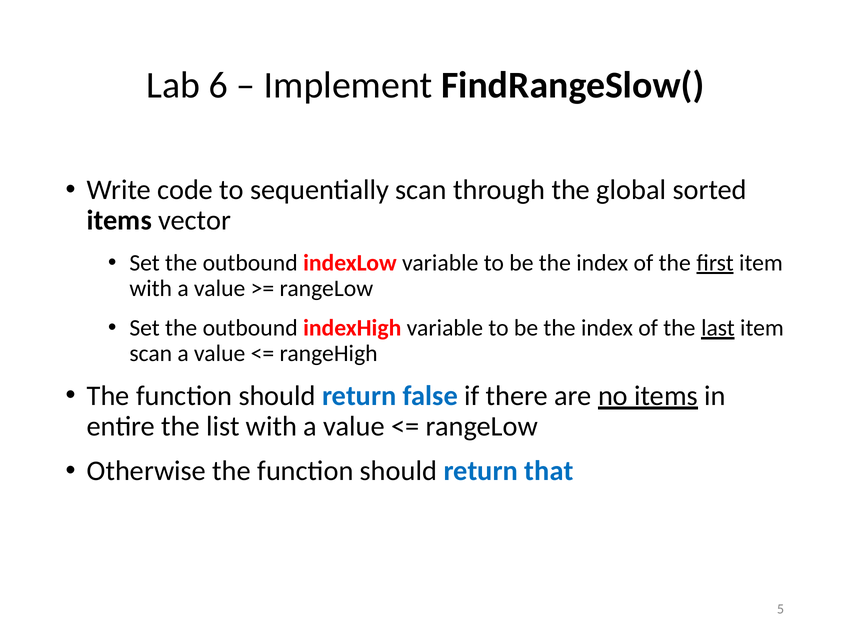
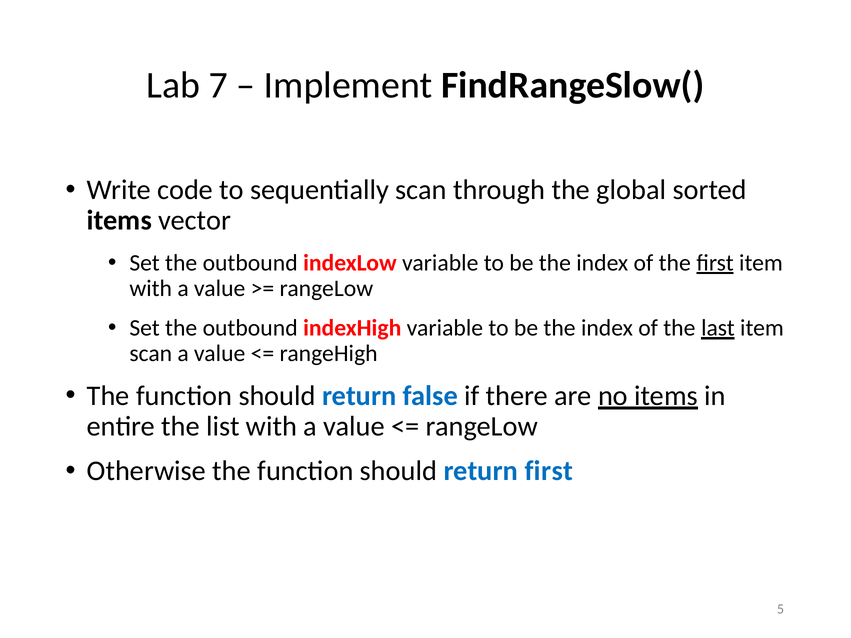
6: 6 -> 7
return that: that -> first
